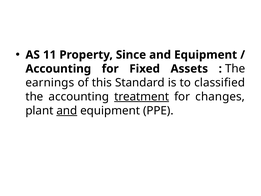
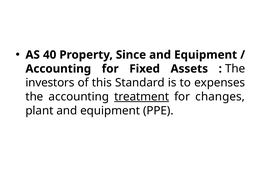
11: 11 -> 40
earnings: earnings -> investors
classified: classified -> expenses
and at (67, 110) underline: present -> none
